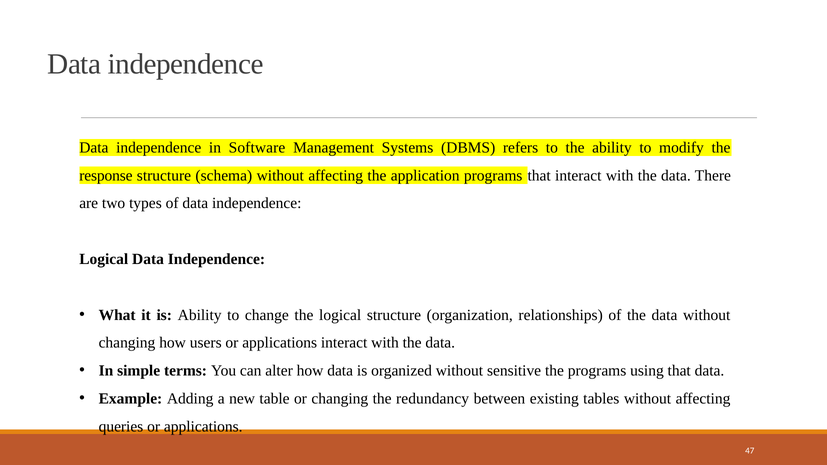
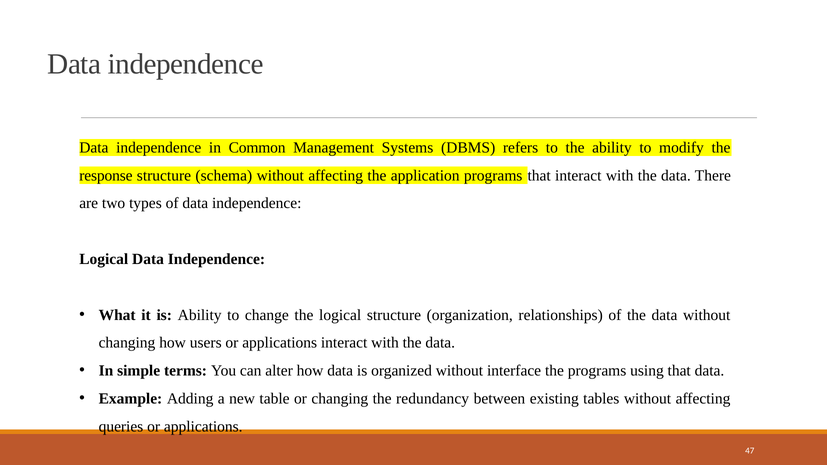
Software: Software -> Common
sensitive: sensitive -> interface
